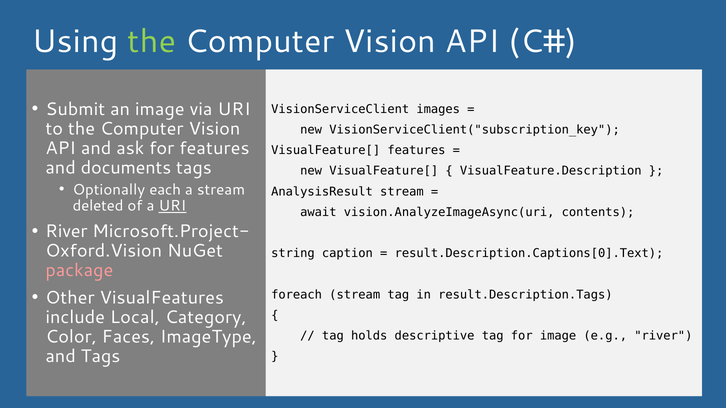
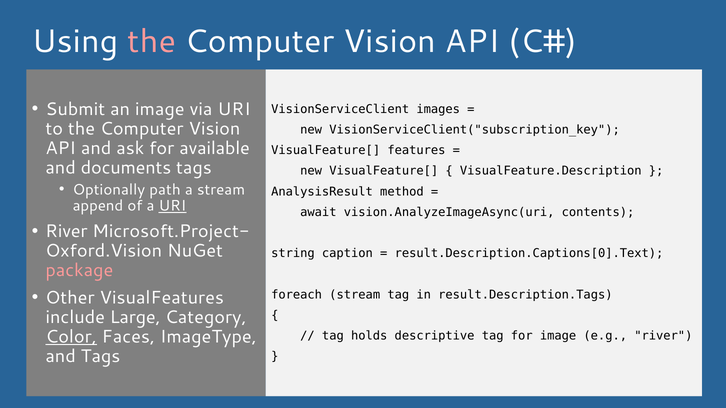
the at (152, 42) colour: light green -> pink
for features: features -> available
each: each -> path
AnalysisResult stream: stream -> method
deleted: deleted -> append
Local: Local -> Large
Color underline: none -> present
